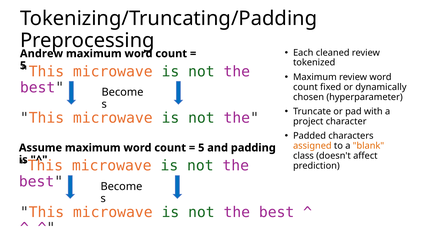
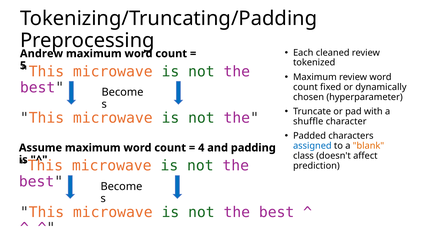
project: project -> shuffle
assigned colour: orange -> blue
5 at (201, 148): 5 -> 4
